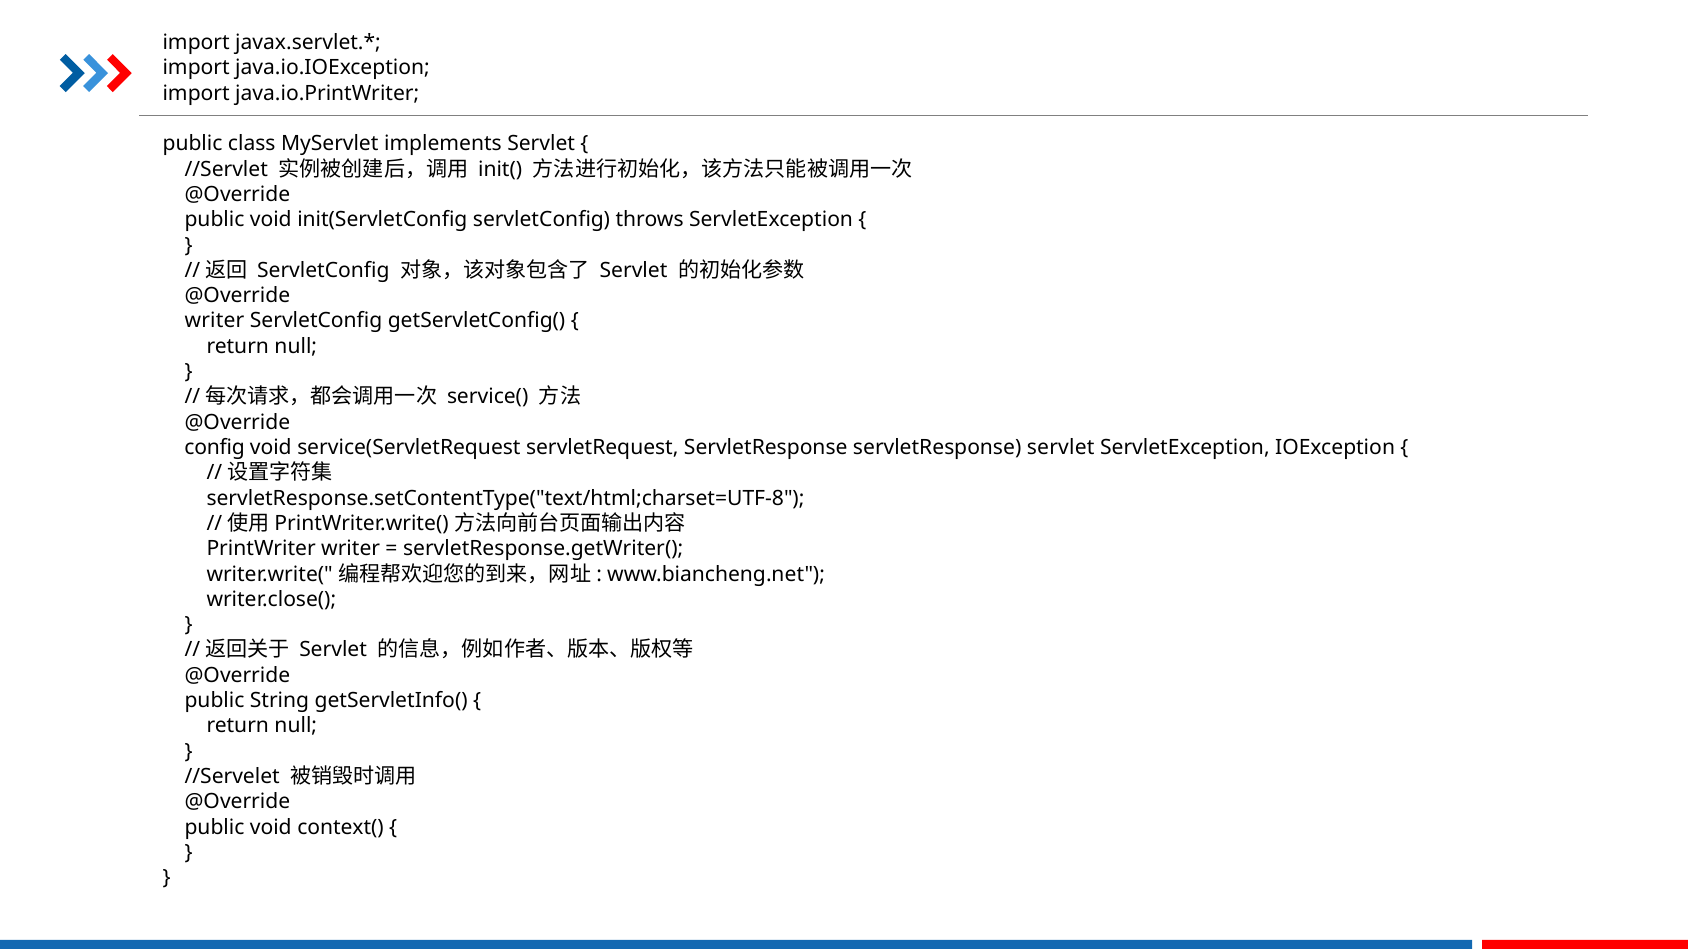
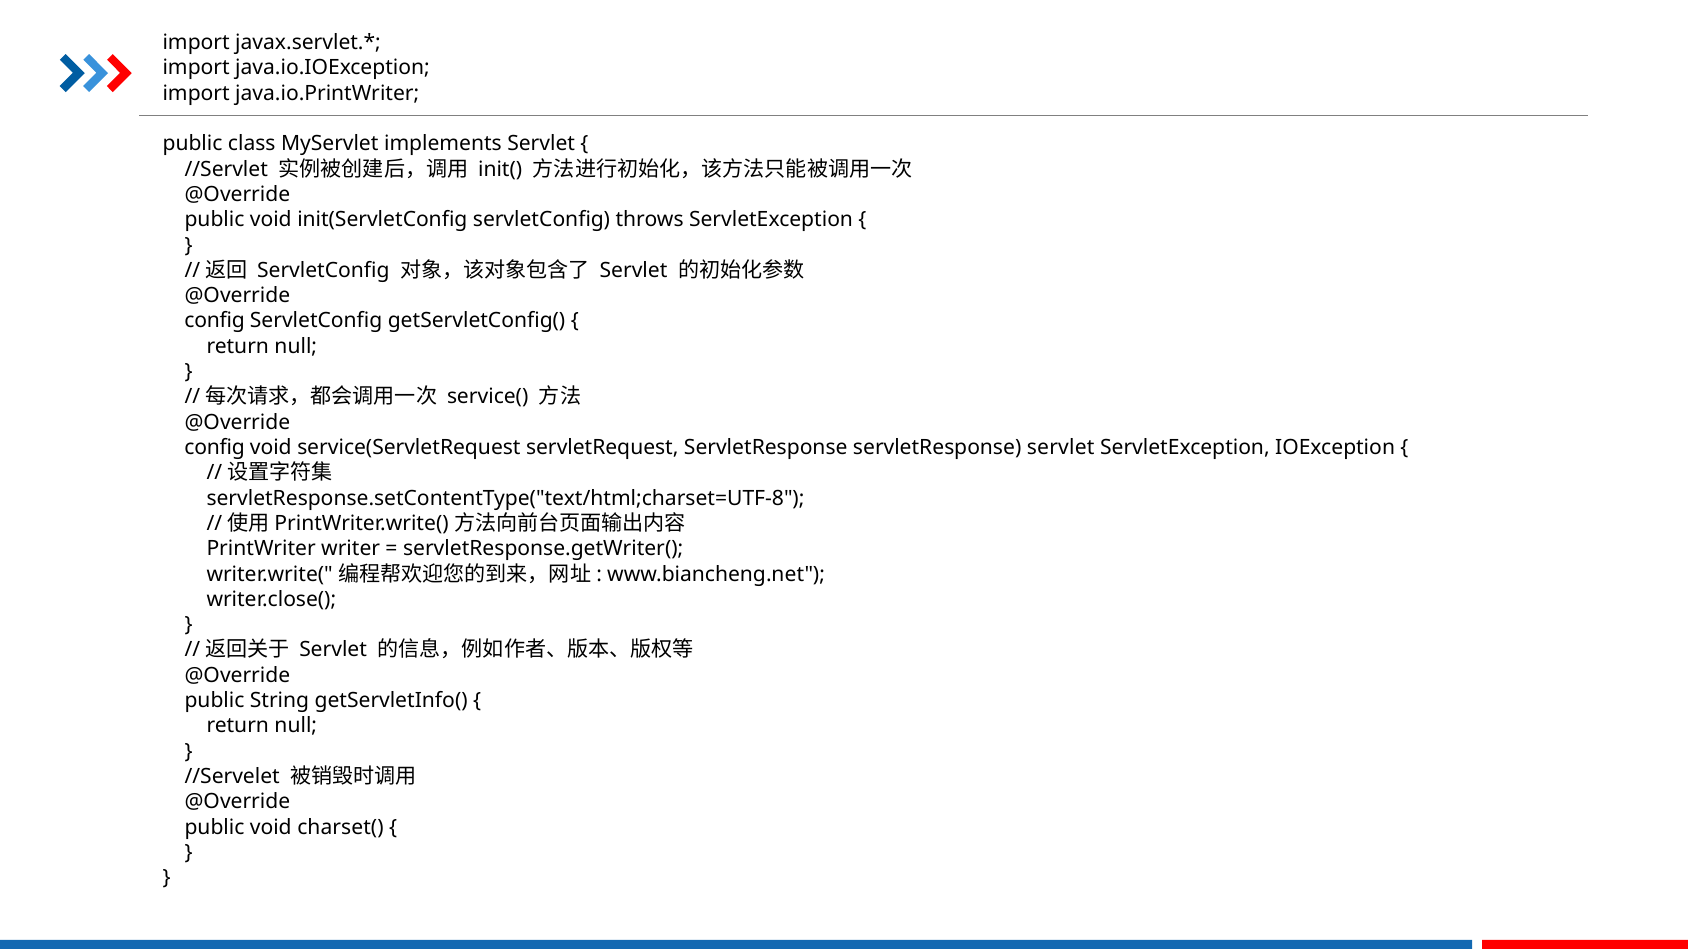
writer at (214, 321): writer -> config
context(: context( -> charset(
